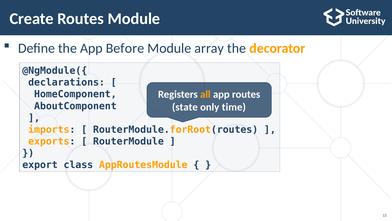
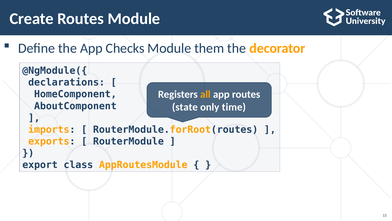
Before: Before -> Checks
array: array -> them
